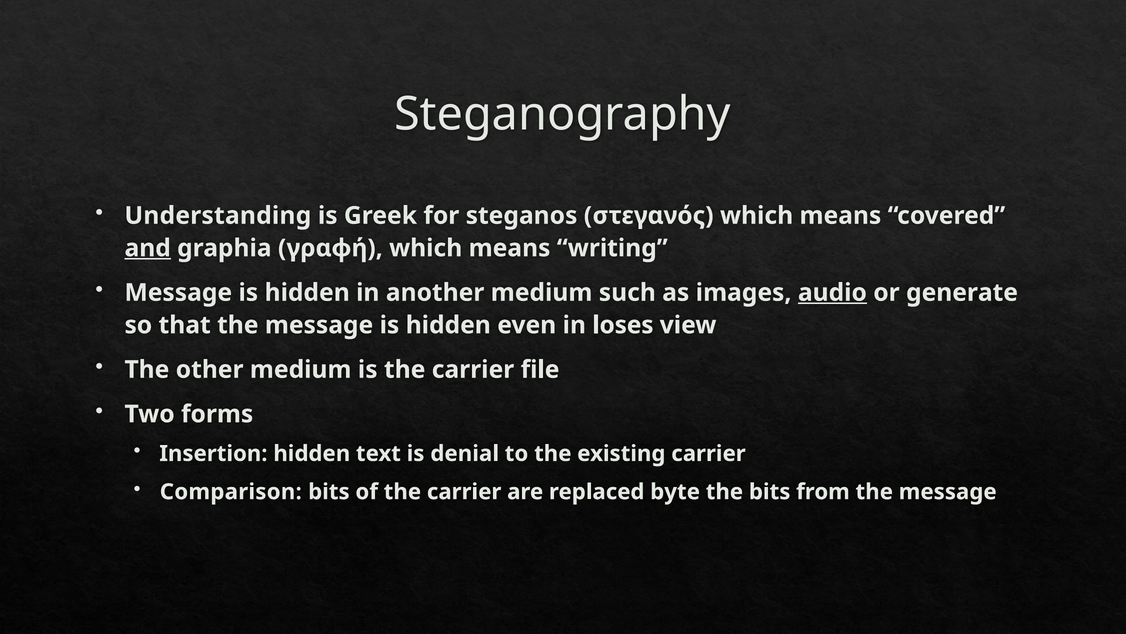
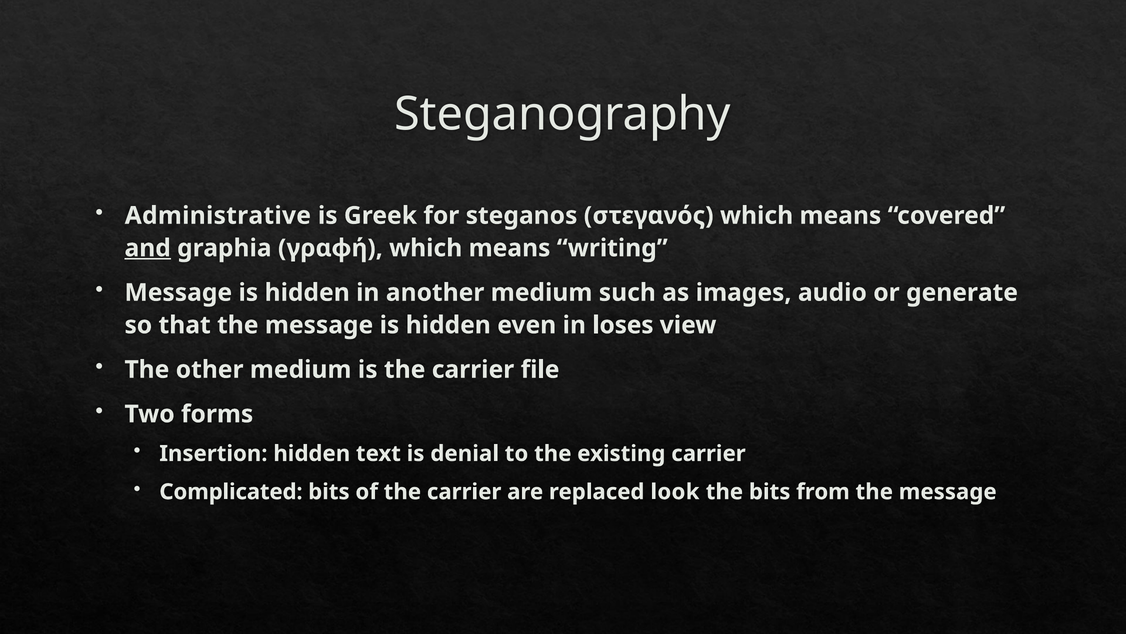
Understanding: Understanding -> Administrative
audio underline: present -> none
Comparison: Comparison -> Complicated
byte: byte -> look
